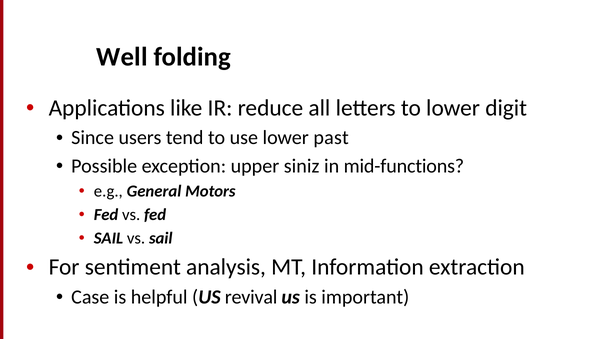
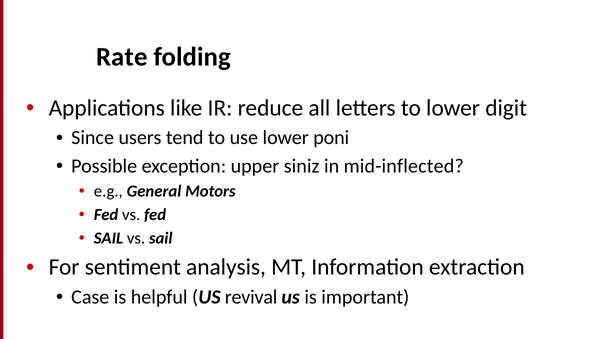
Well: Well -> Rate
past: past -> poni
mid-functions: mid-functions -> mid-inflected
